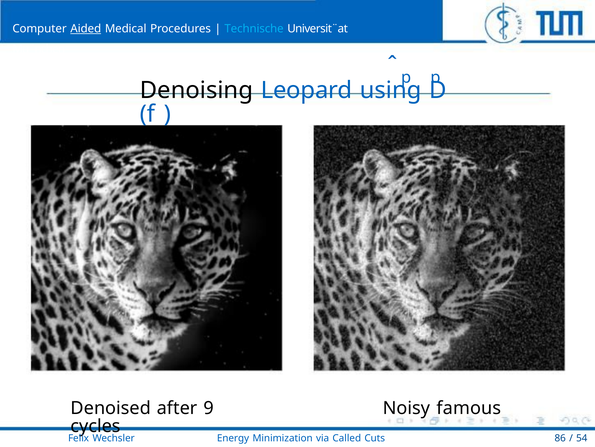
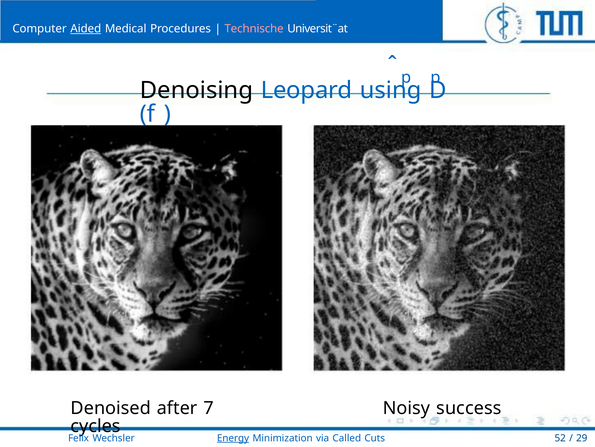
Technische colour: light blue -> pink
9: 9 -> 7
famous: famous -> success
Energy underline: none -> present
86: 86 -> 52
54: 54 -> 29
